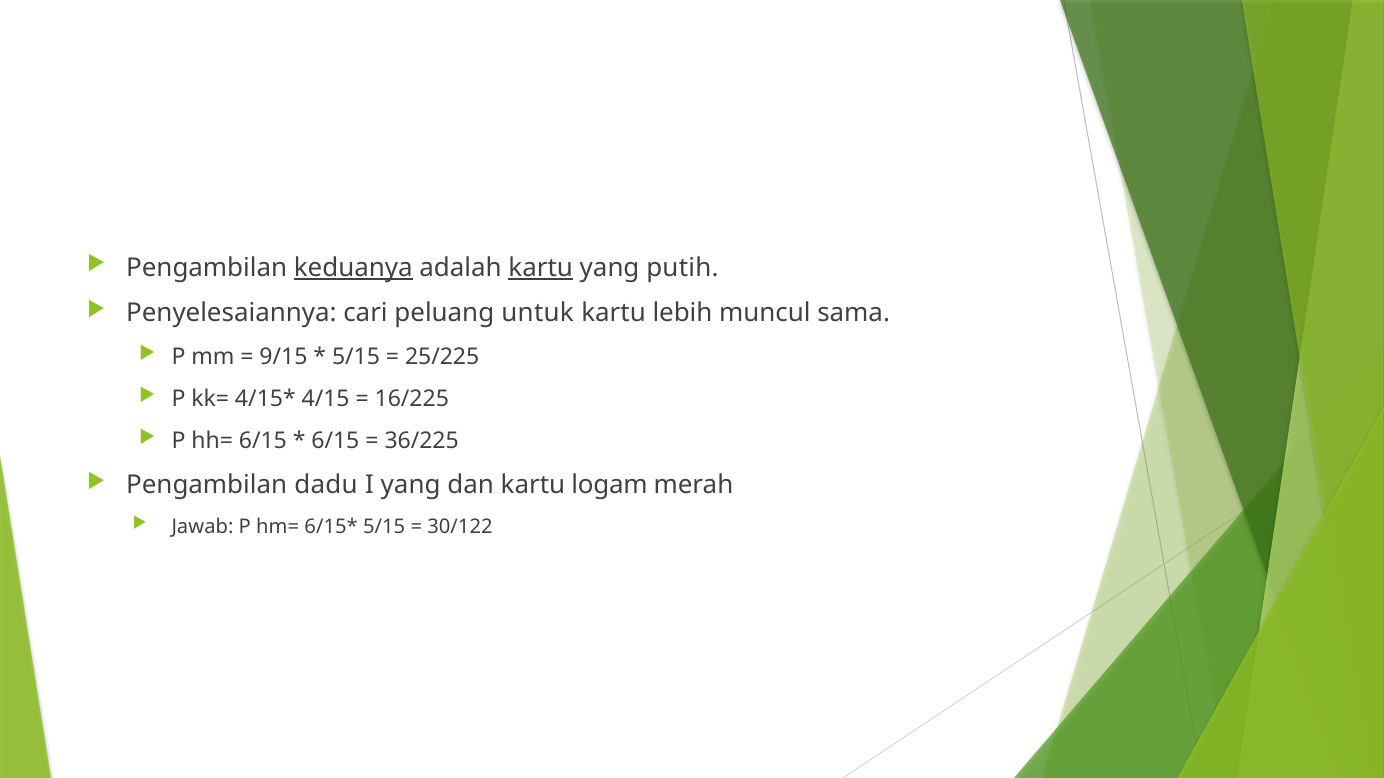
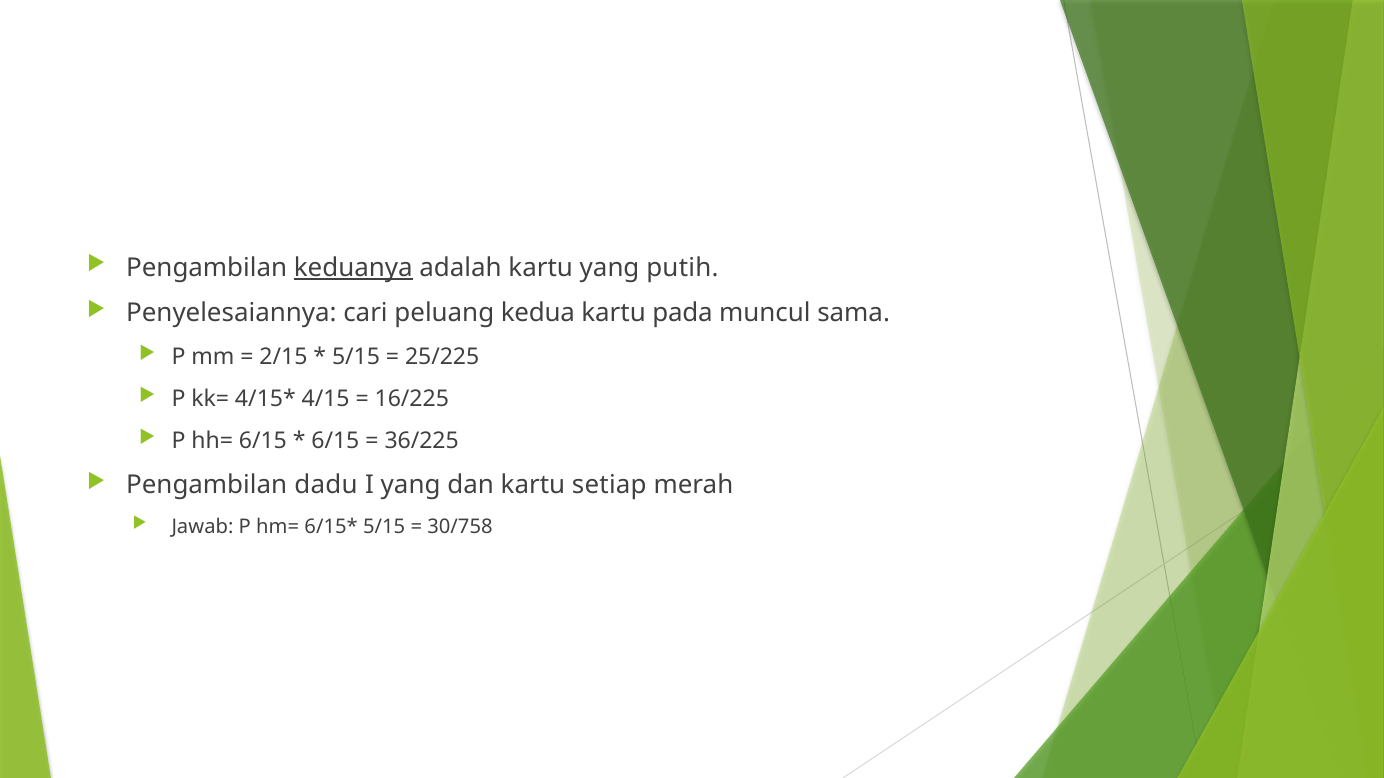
kartu at (541, 268) underline: present -> none
untuk: untuk -> kedua
lebih: lebih -> pada
9/15: 9/15 -> 2/15
logam: logam -> setiap
30/122: 30/122 -> 30/758
